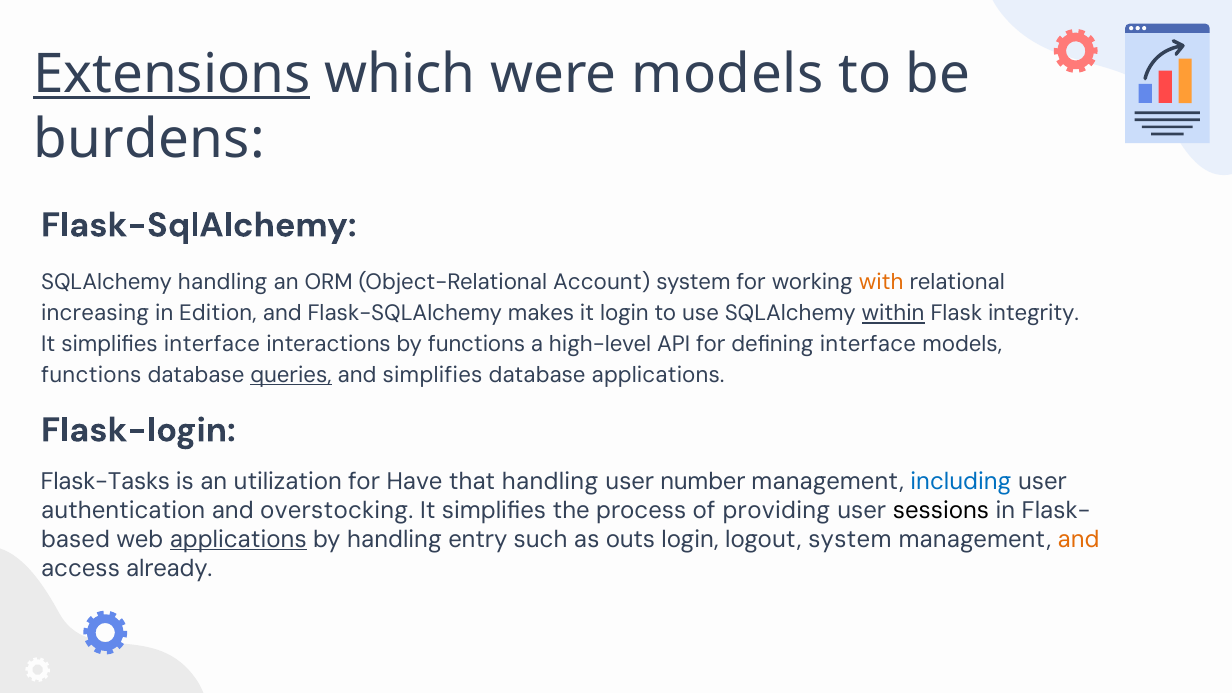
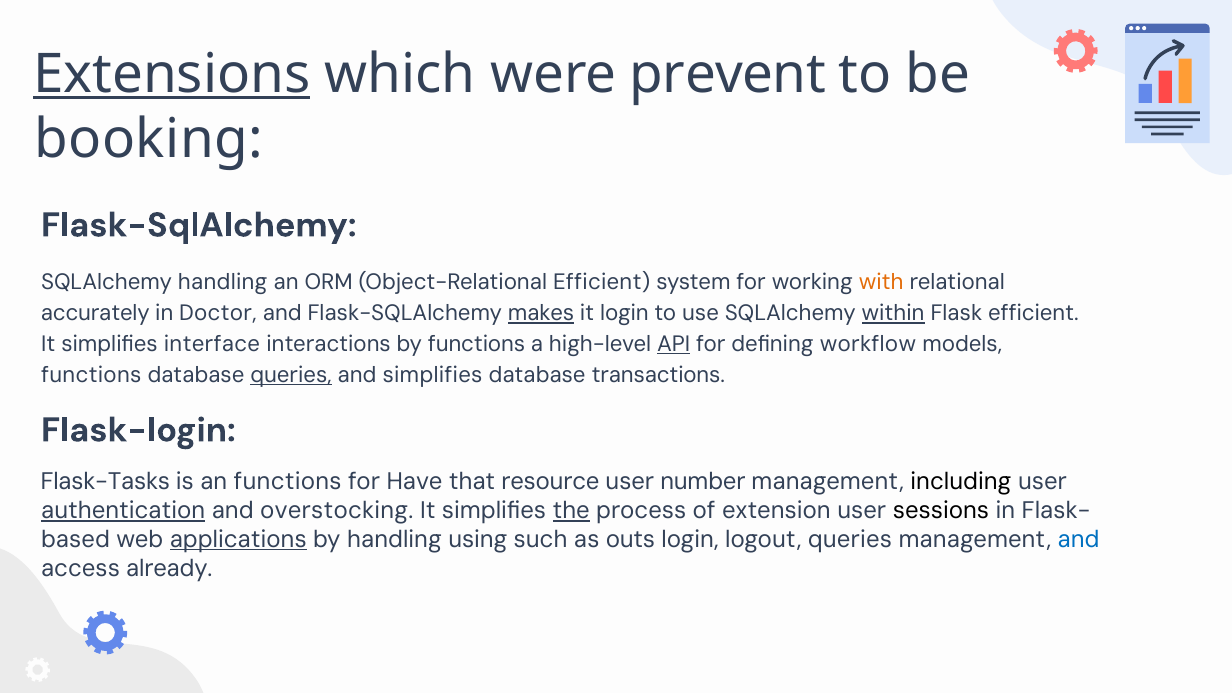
were models: models -> prevent
burdens: burdens -> booking
Object-Relational Account: Account -> Efficient
increasing: increasing -> accurately
Edition: Edition -> Doctor
makes underline: none -> present
Flask integrity: integrity -> efficient
API underline: none -> present
defining interface: interface -> workflow
database applications: applications -> transactions
an utilization: utilization -> functions
that handling: handling -> resource
including colour: blue -> black
authentication underline: none -> present
the underline: none -> present
providing: providing -> extension
entry: entry -> using
logout system: system -> queries
and at (1079, 539) colour: orange -> blue
